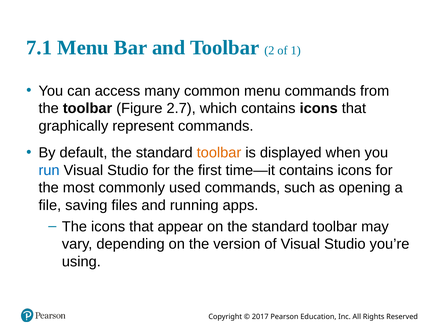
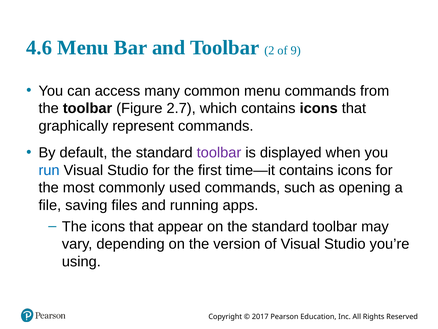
7.1: 7.1 -> 4.6
1: 1 -> 9
toolbar at (219, 152) colour: orange -> purple
